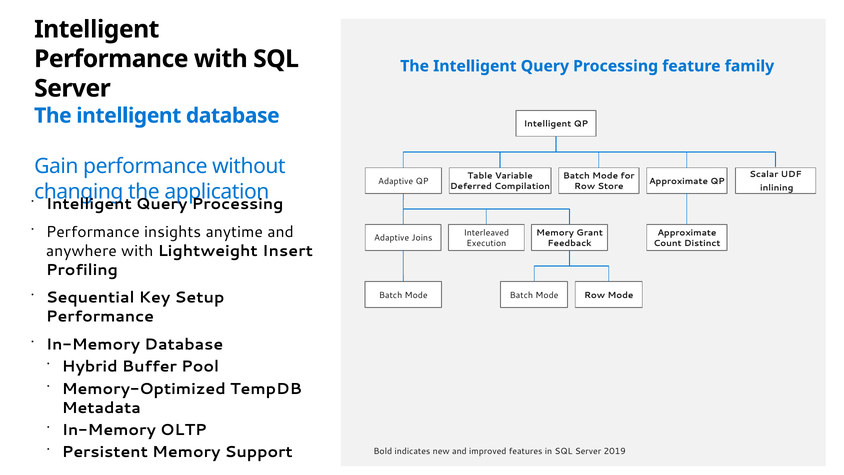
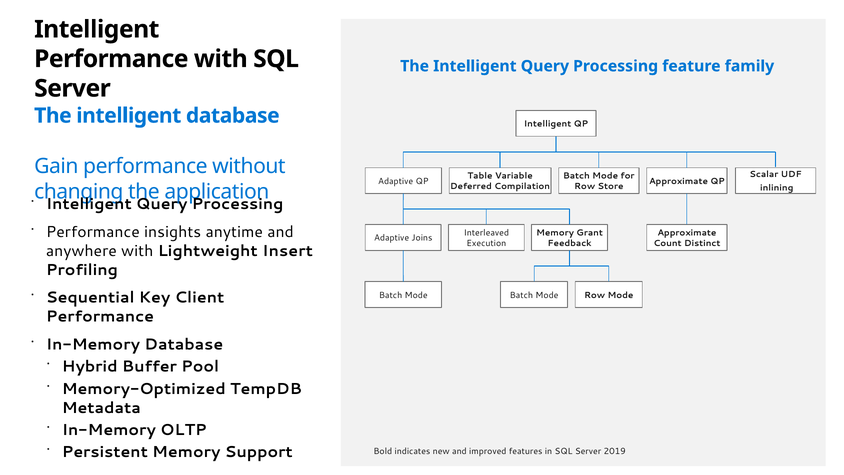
Setup: Setup -> Client
